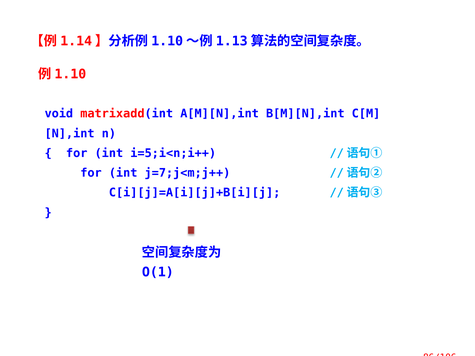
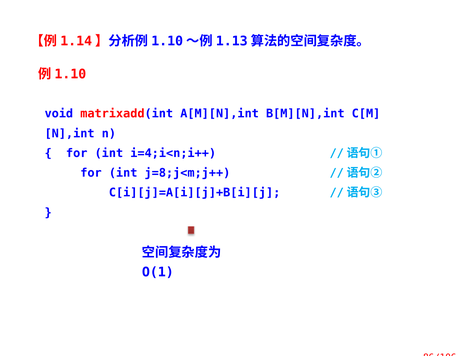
i=5;i<n;i++: i=5;i<n;i++ -> i=4;i<n;i++
j=7;j<m;j++: j=7;j<m;j++ -> j=8;j<m;j++
